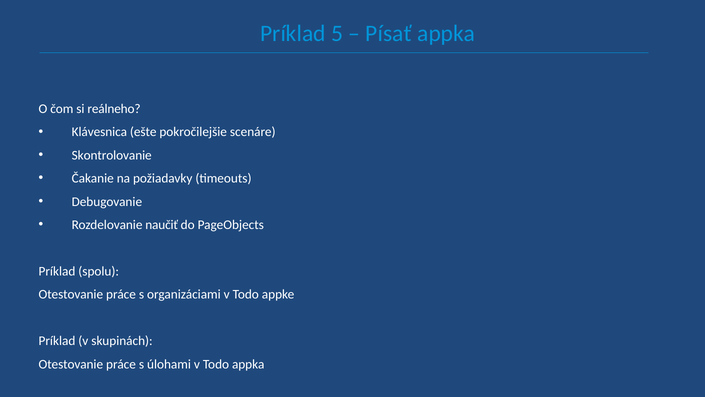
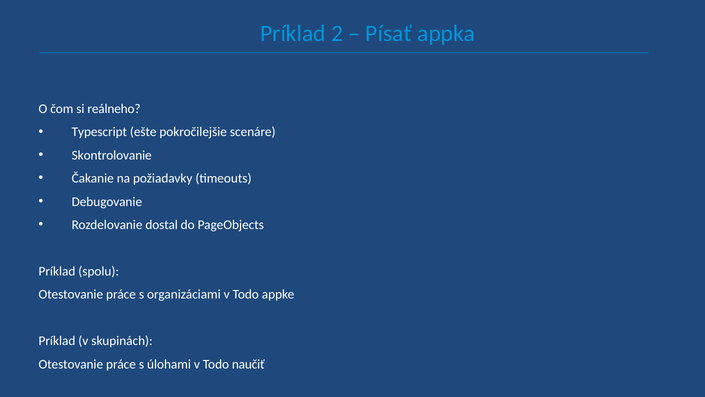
5: 5 -> 2
Klávesnica: Klávesnica -> Typescript
naučiť: naučiť -> dostal
Todo appka: appka -> naučiť
